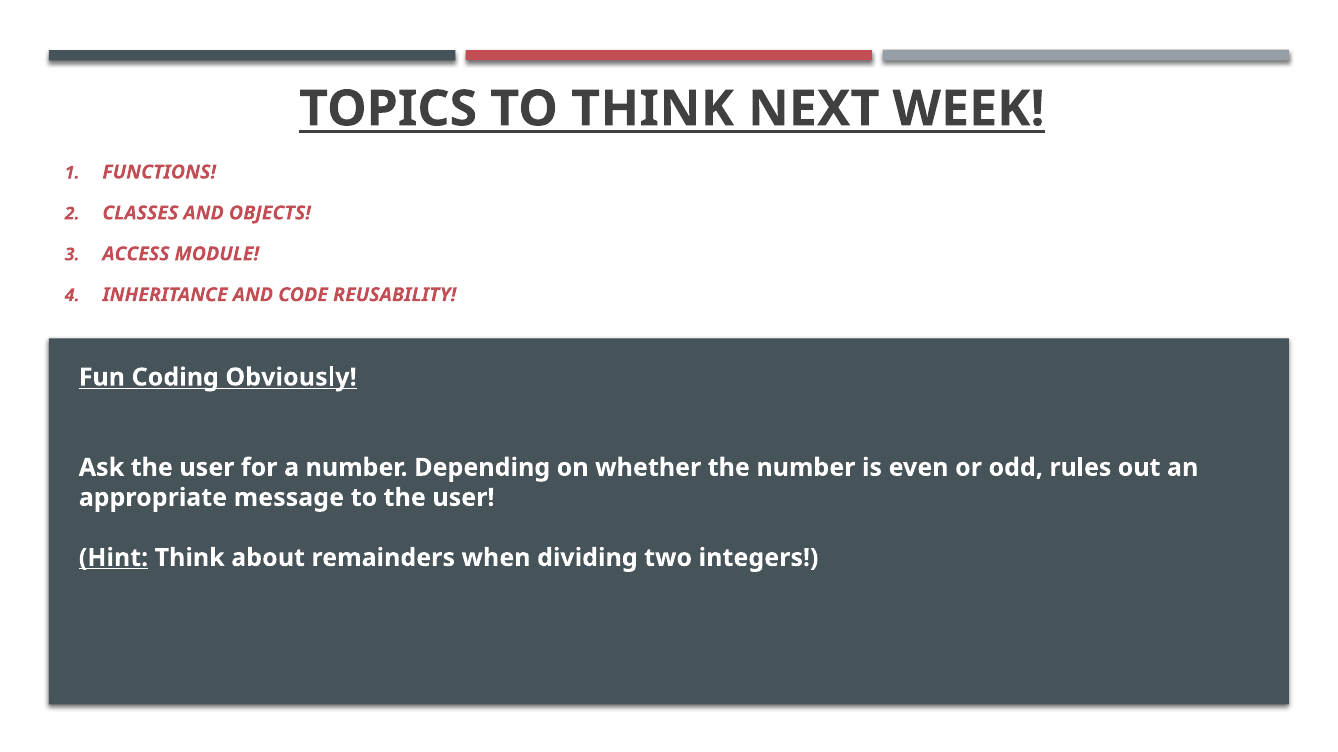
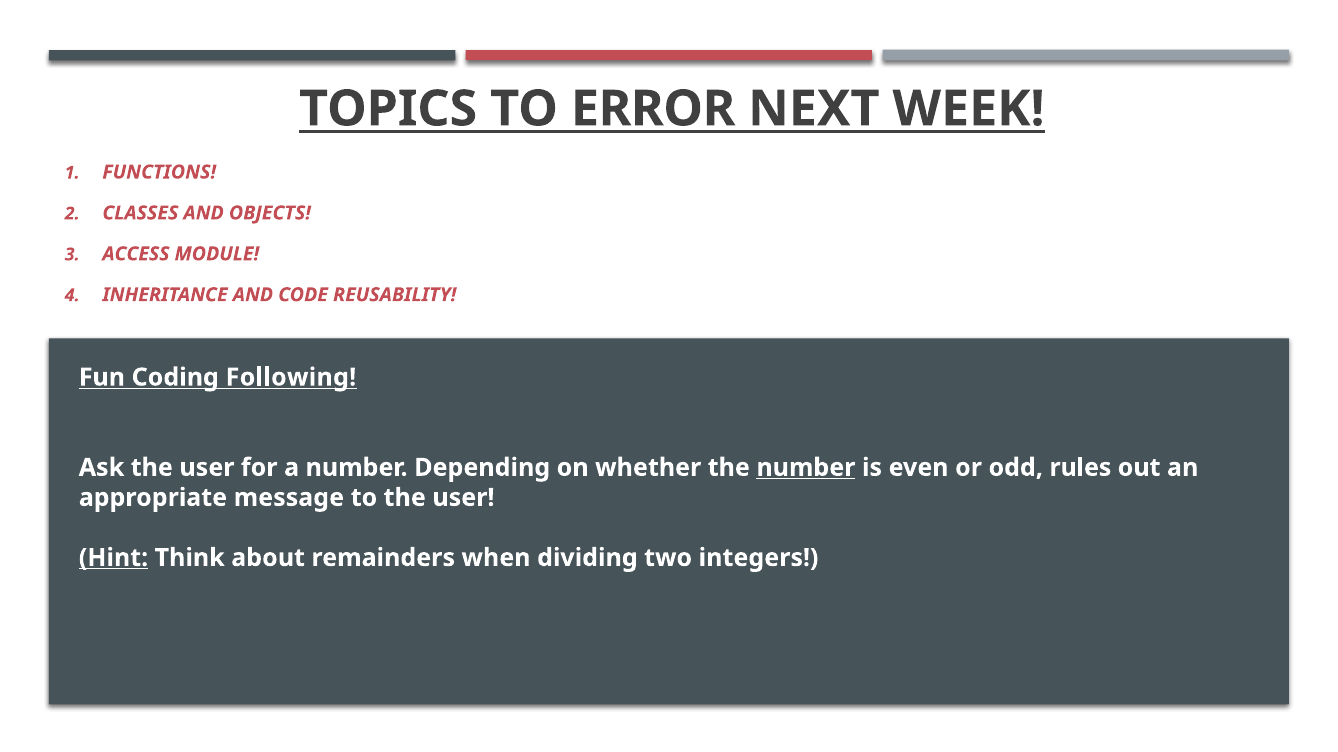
TO THINK: THINK -> ERROR
Obviously: Obviously -> Following
number at (806, 468) underline: none -> present
